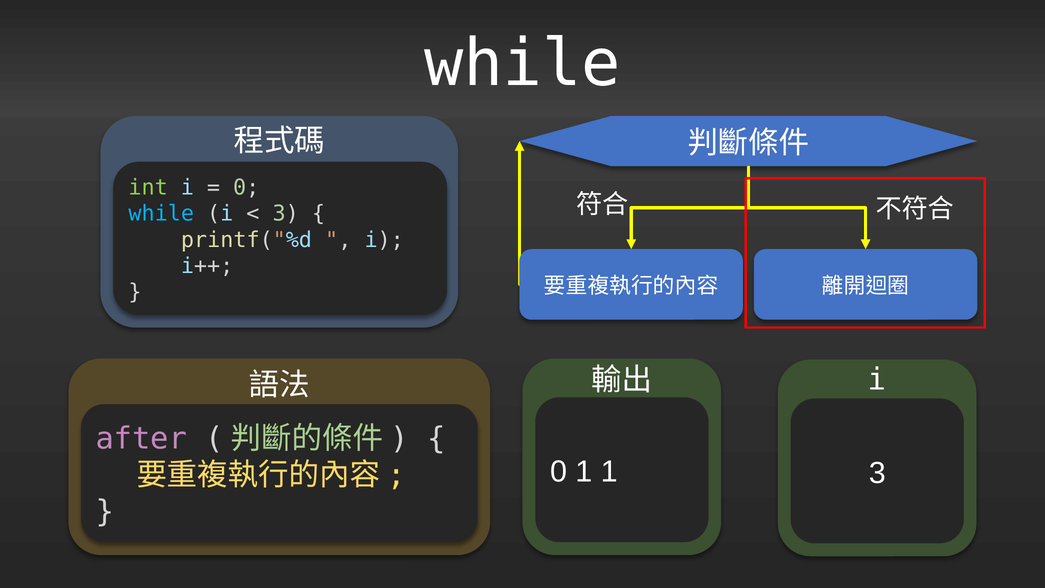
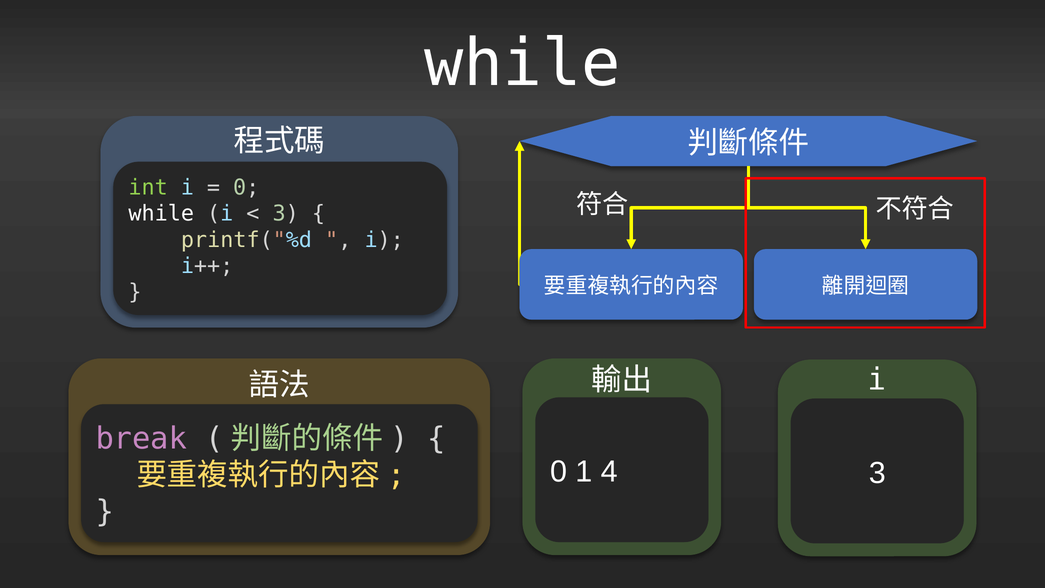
while at (161, 214) colour: light blue -> white
after: after -> break
1 1: 1 -> 4
